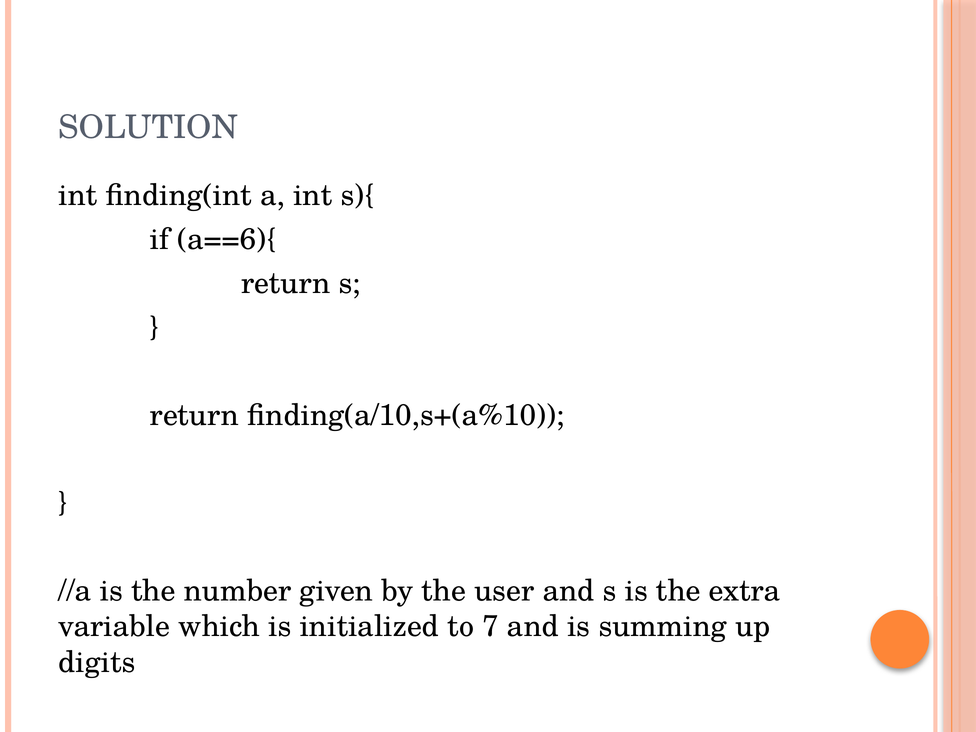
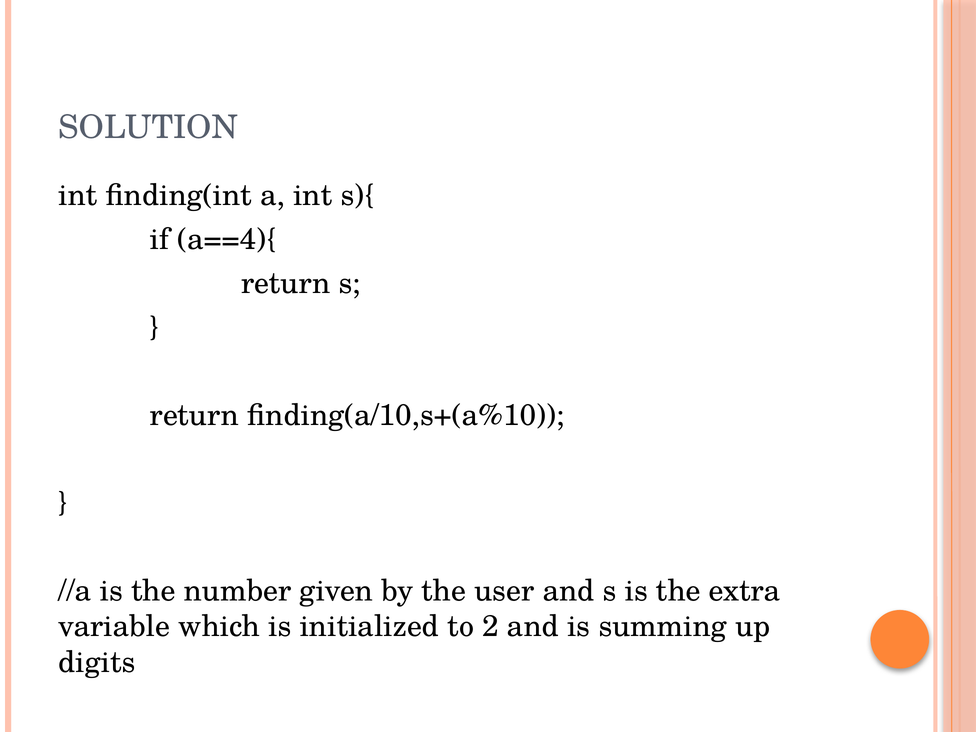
a==6){: a==6){ -> a==4){
7: 7 -> 2
